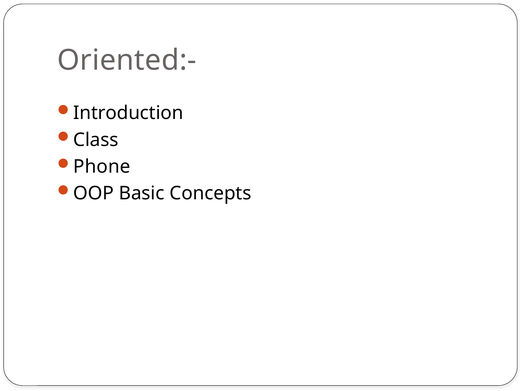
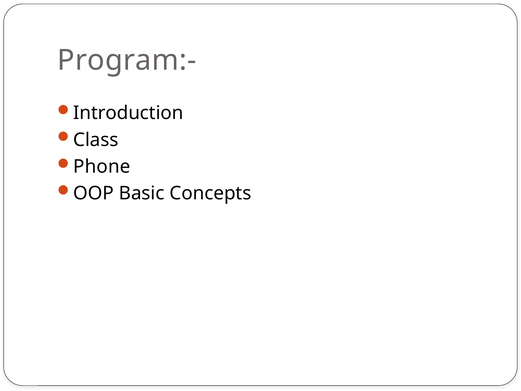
Oriented:-: Oriented:- -> Program:-
